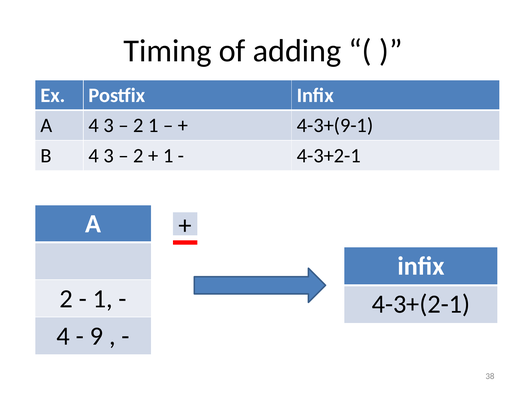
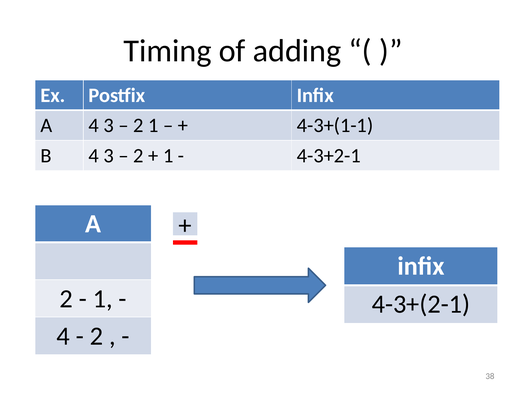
4-3+(9-1: 4-3+(9-1 -> 4-3+(1-1
9 at (97, 337): 9 -> 2
